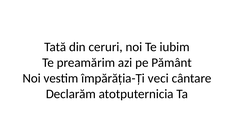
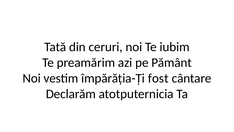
veci: veci -> fost
